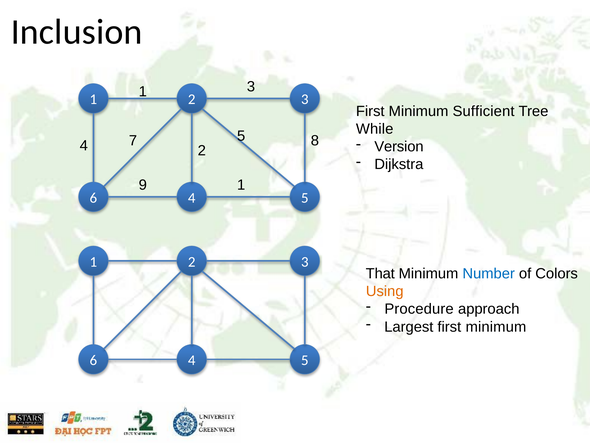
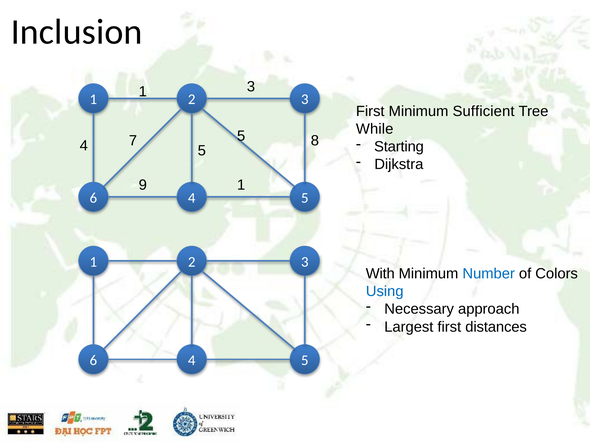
4 2: 2 -> 5
Version: Version -> Starting
That: That -> With
Using colour: orange -> blue
Procedure: Procedure -> Necessary
Largest first minimum: minimum -> distances
